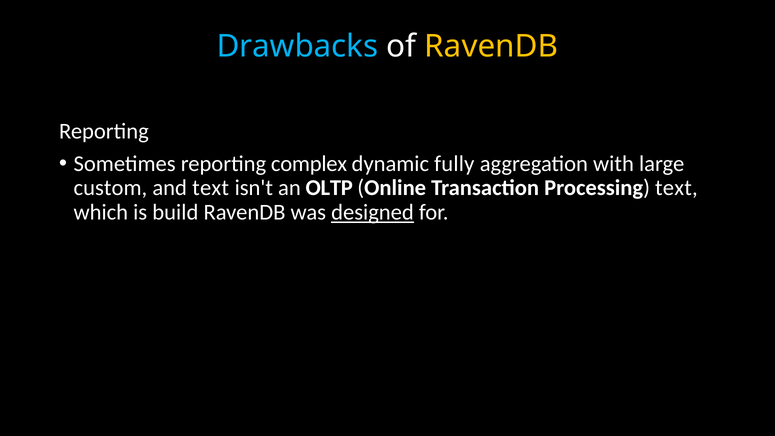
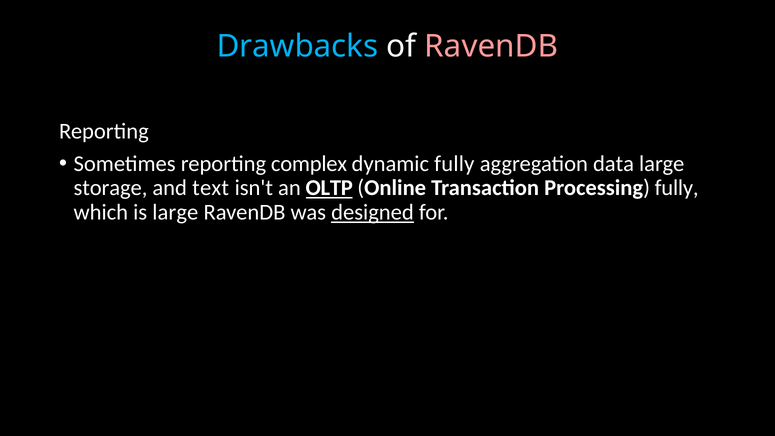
RavenDB at (491, 47) colour: yellow -> pink
with: with -> data
custom: custom -> storage
OLTP underline: none -> present
Processing text: text -> fully
is build: build -> large
